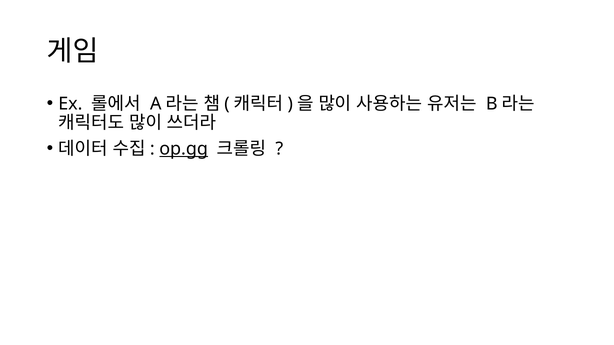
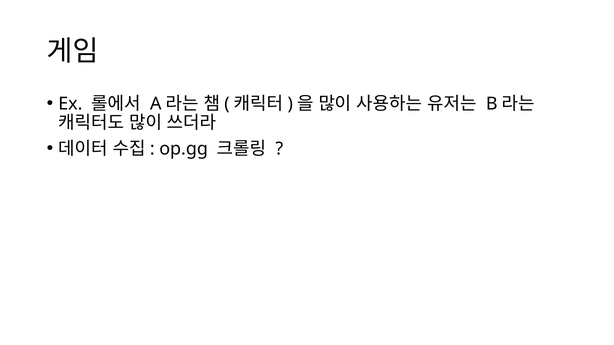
op.gg underline: present -> none
